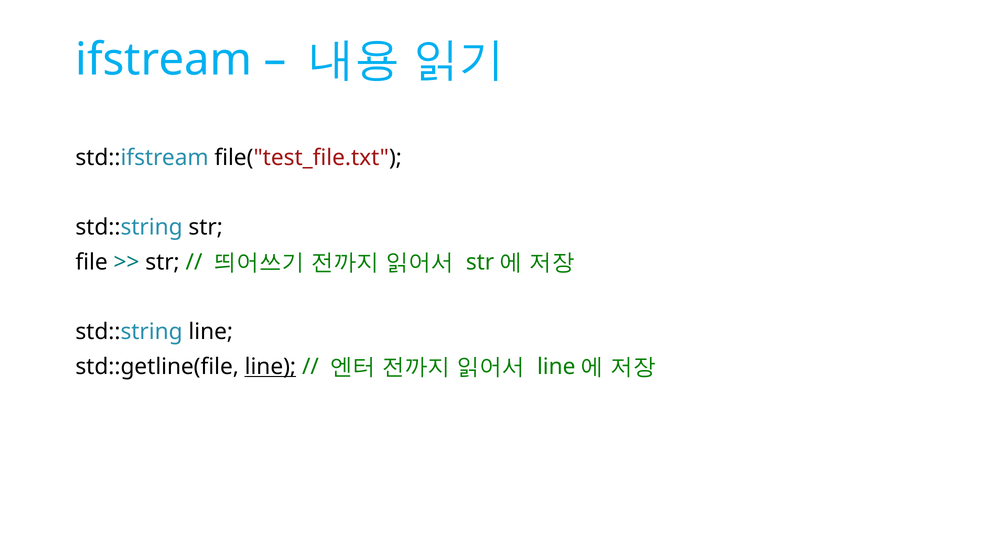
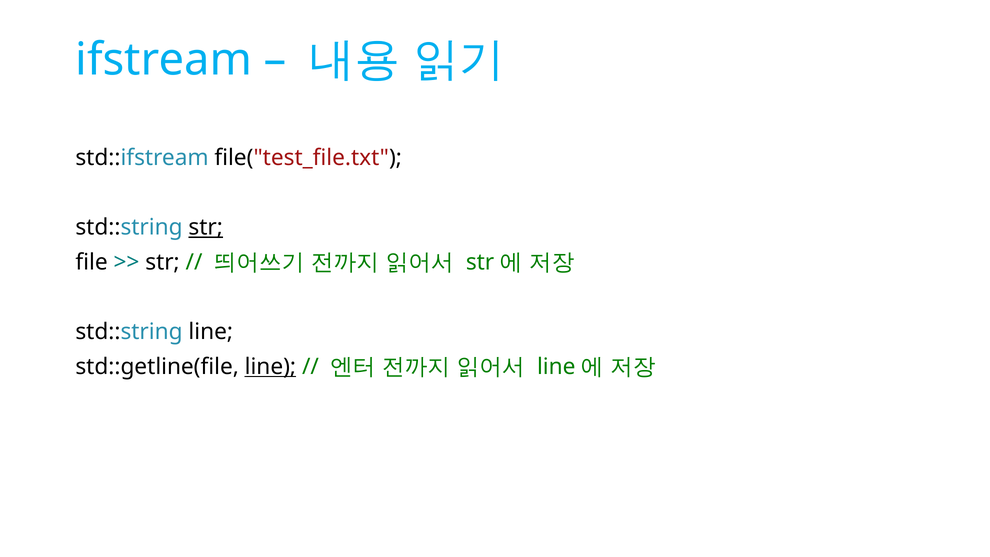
str at (206, 227) underline: none -> present
